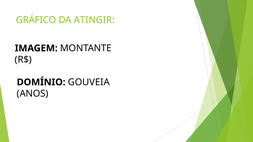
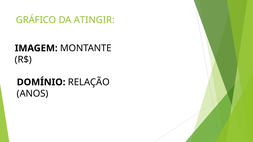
GOUVEIA: GOUVEIA -> RELAÇÃO
